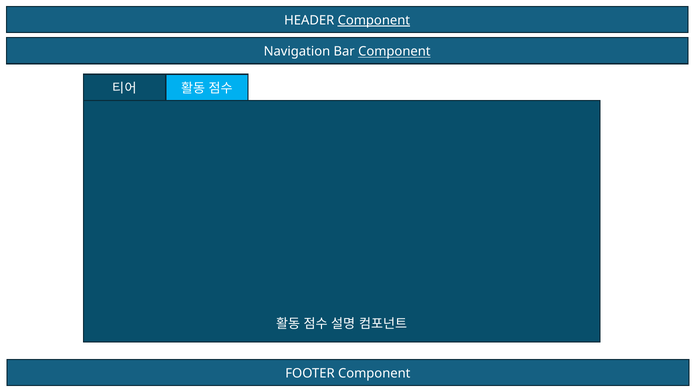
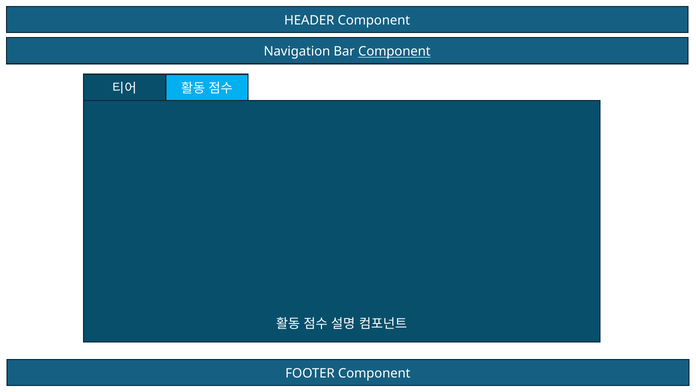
Component at (374, 20) underline: present -> none
